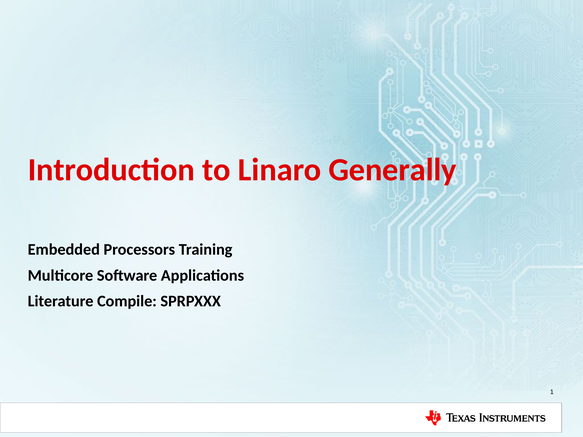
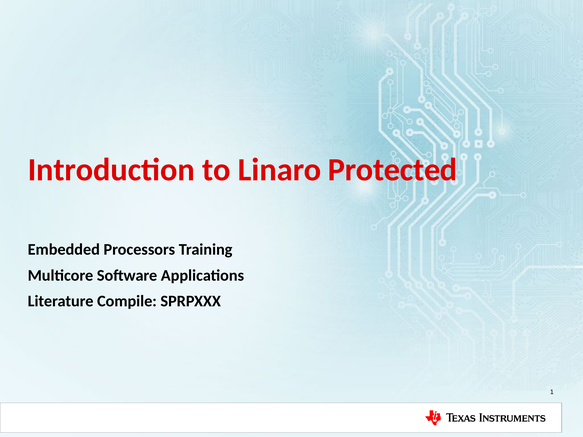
Generally: Generally -> Protected
